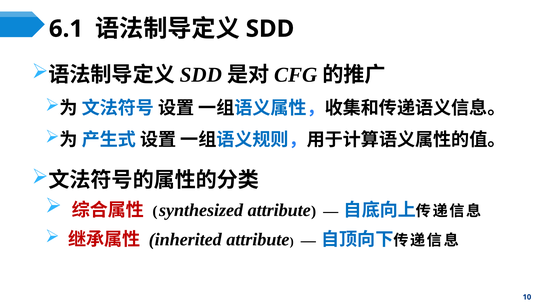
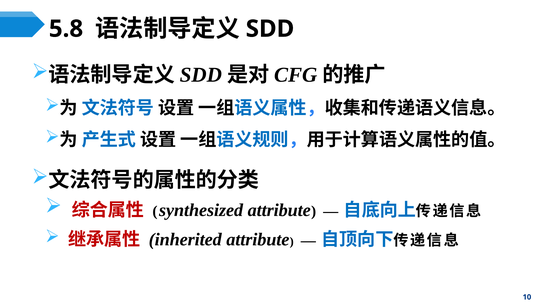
6.1: 6.1 -> 5.8
